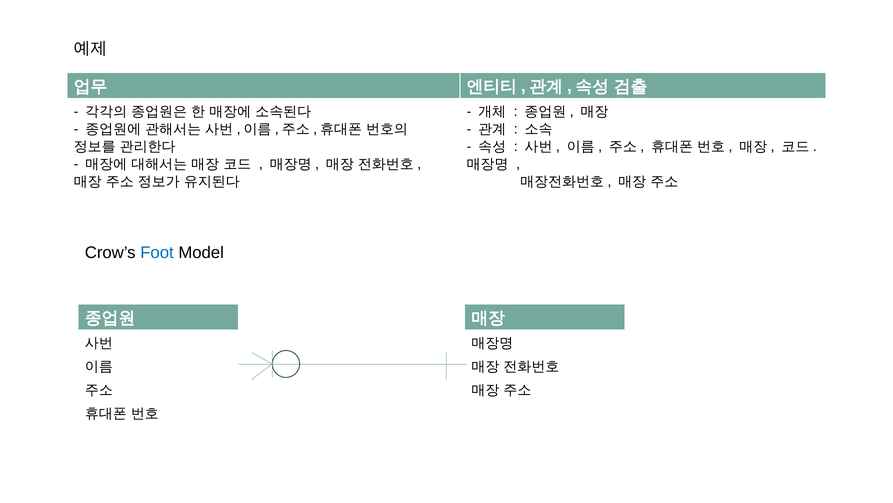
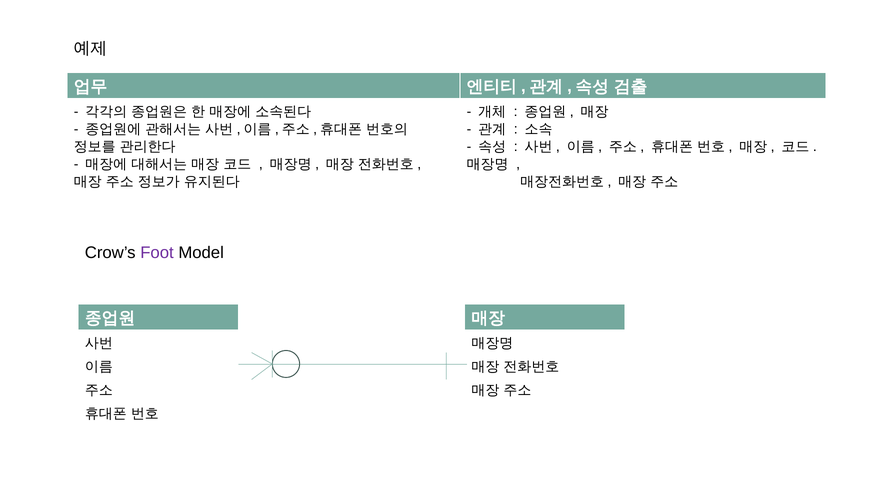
Foot colour: blue -> purple
